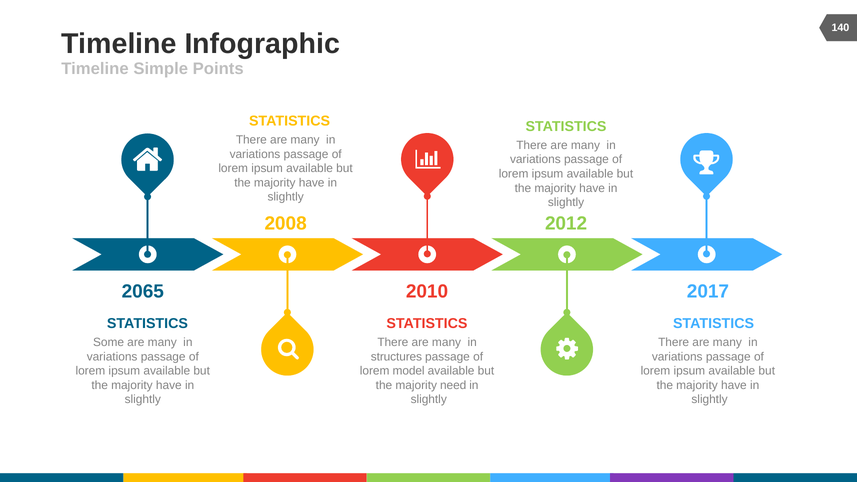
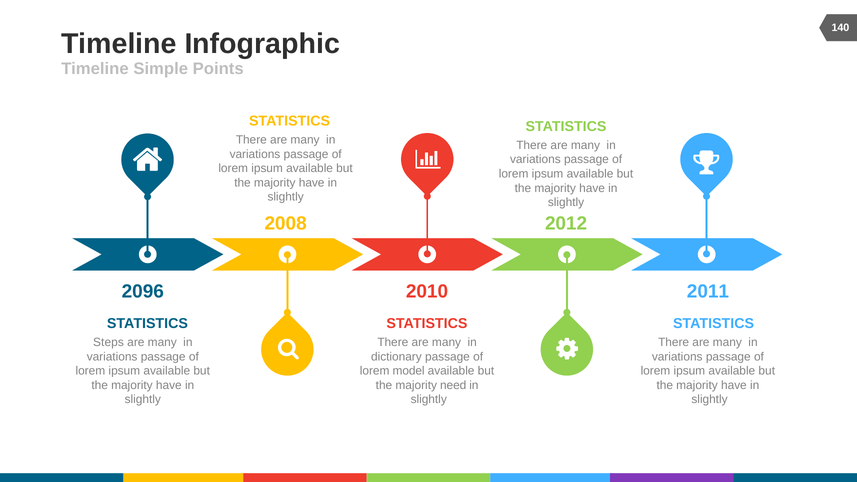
2065: 2065 -> 2096
2017: 2017 -> 2011
Some: Some -> Steps
structures: structures -> dictionary
